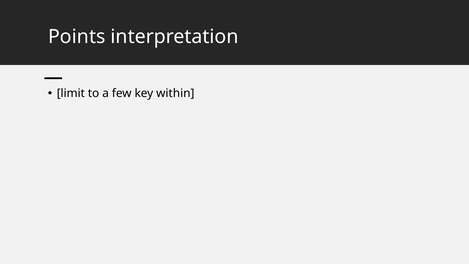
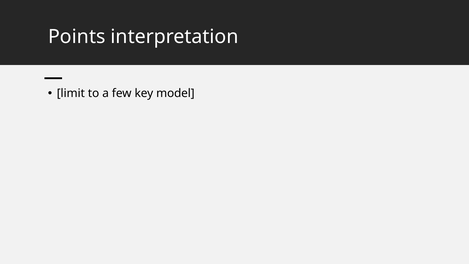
within: within -> model
